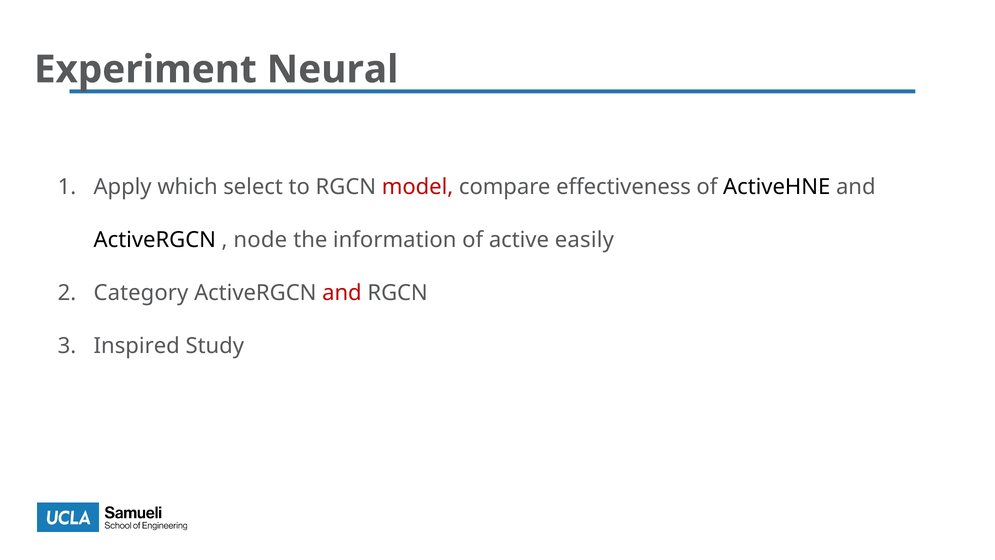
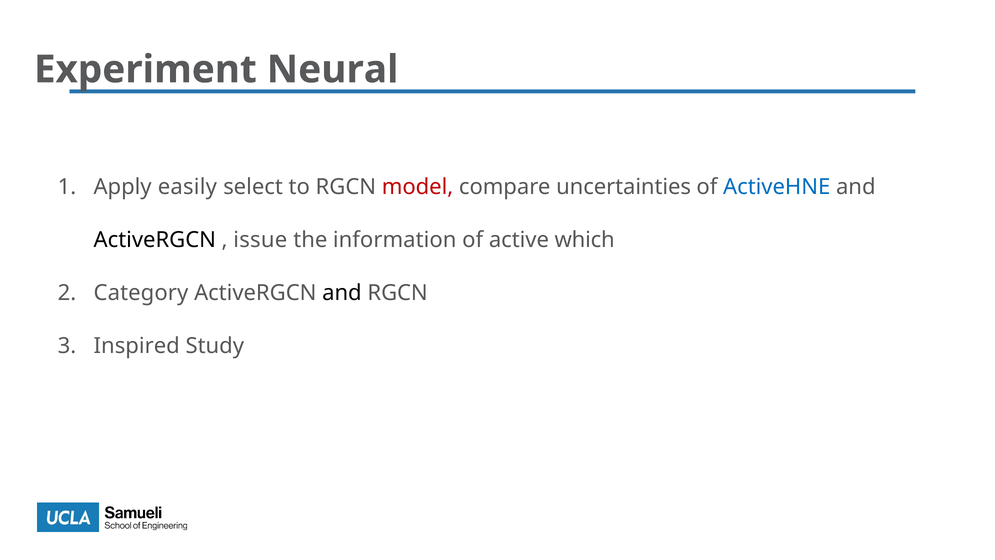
which: which -> easily
effectiveness: effectiveness -> uncertainties
ActiveHNE colour: black -> blue
node: node -> issue
easily: easily -> which
and at (342, 293) colour: red -> black
